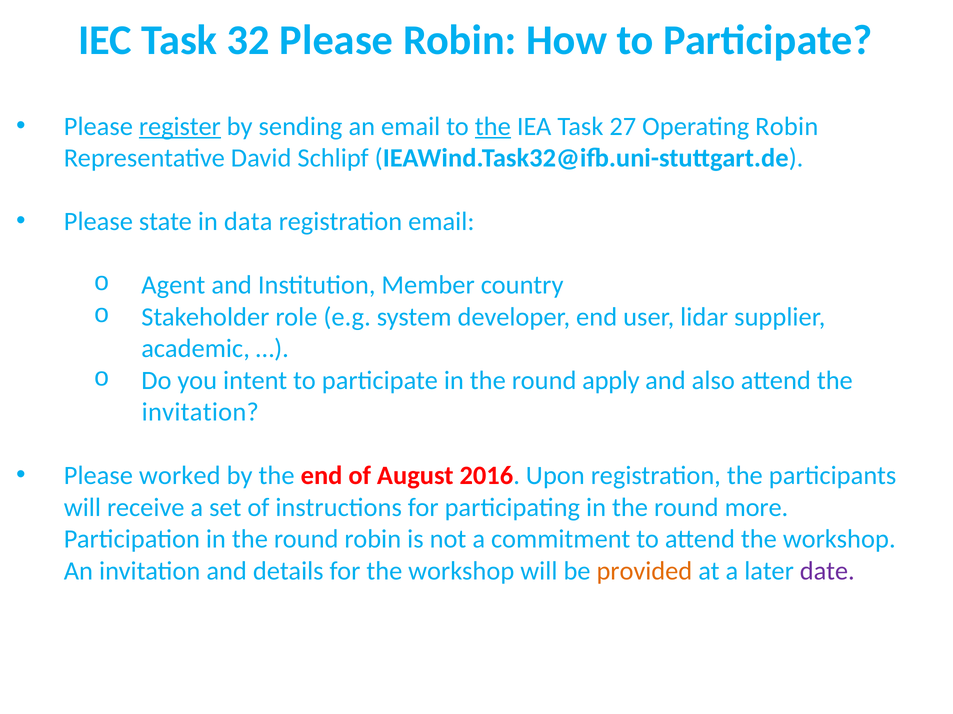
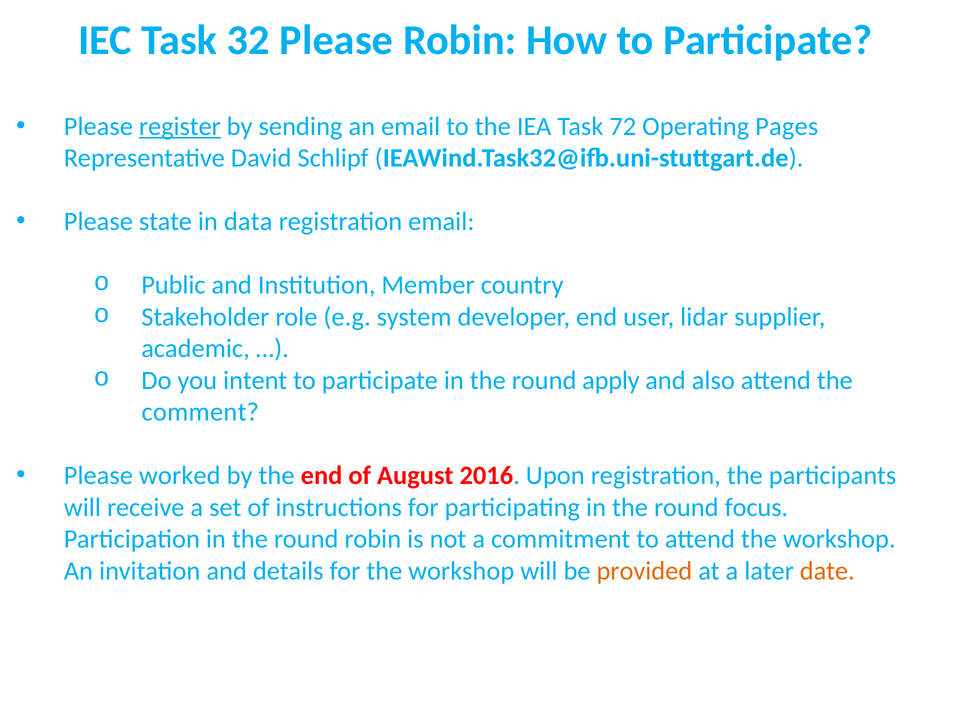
the at (493, 127) underline: present -> none
27: 27 -> 72
Operating Robin: Robin -> Pages
Agent: Agent -> Public
invitation at (200, 413): invitation -> comment
more: more -> focus
date colour: purple -> orange
